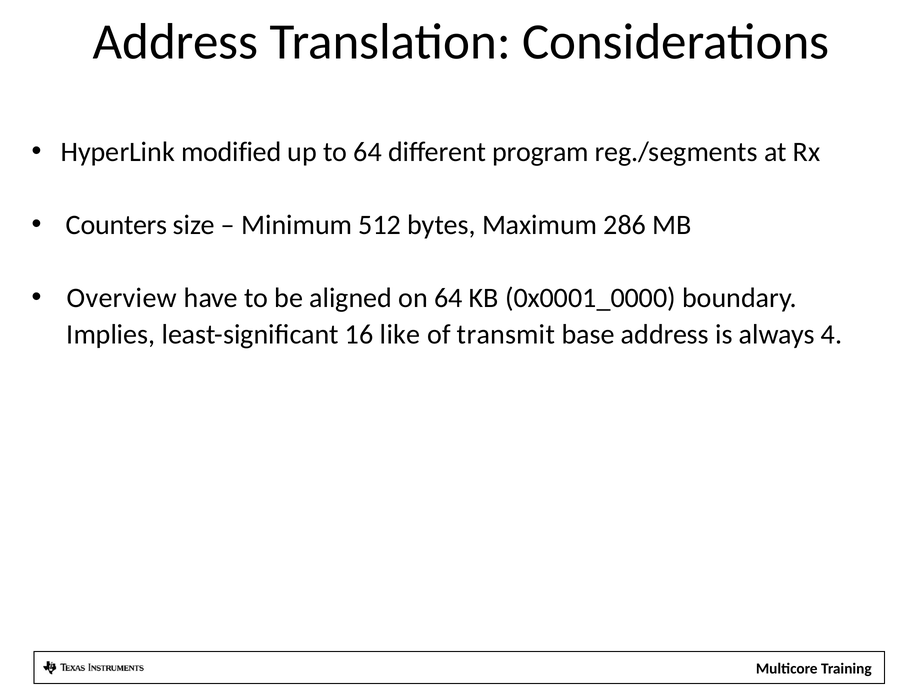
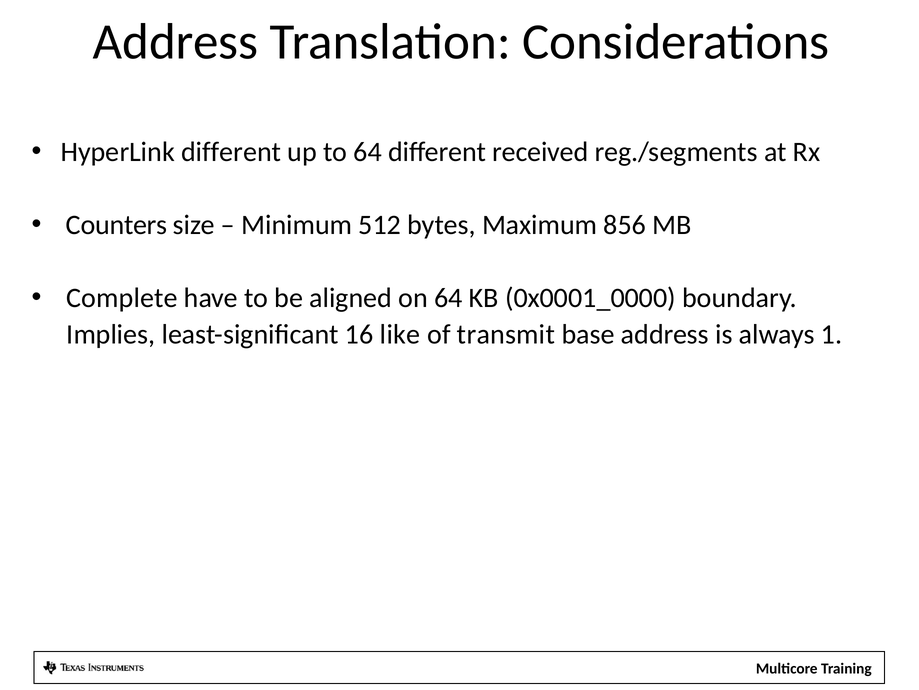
HyperLink modified: modified -> different
program: program -> received
286: 286 -> 856
Overview: Overview -> Complete
4: 4 -> 1
